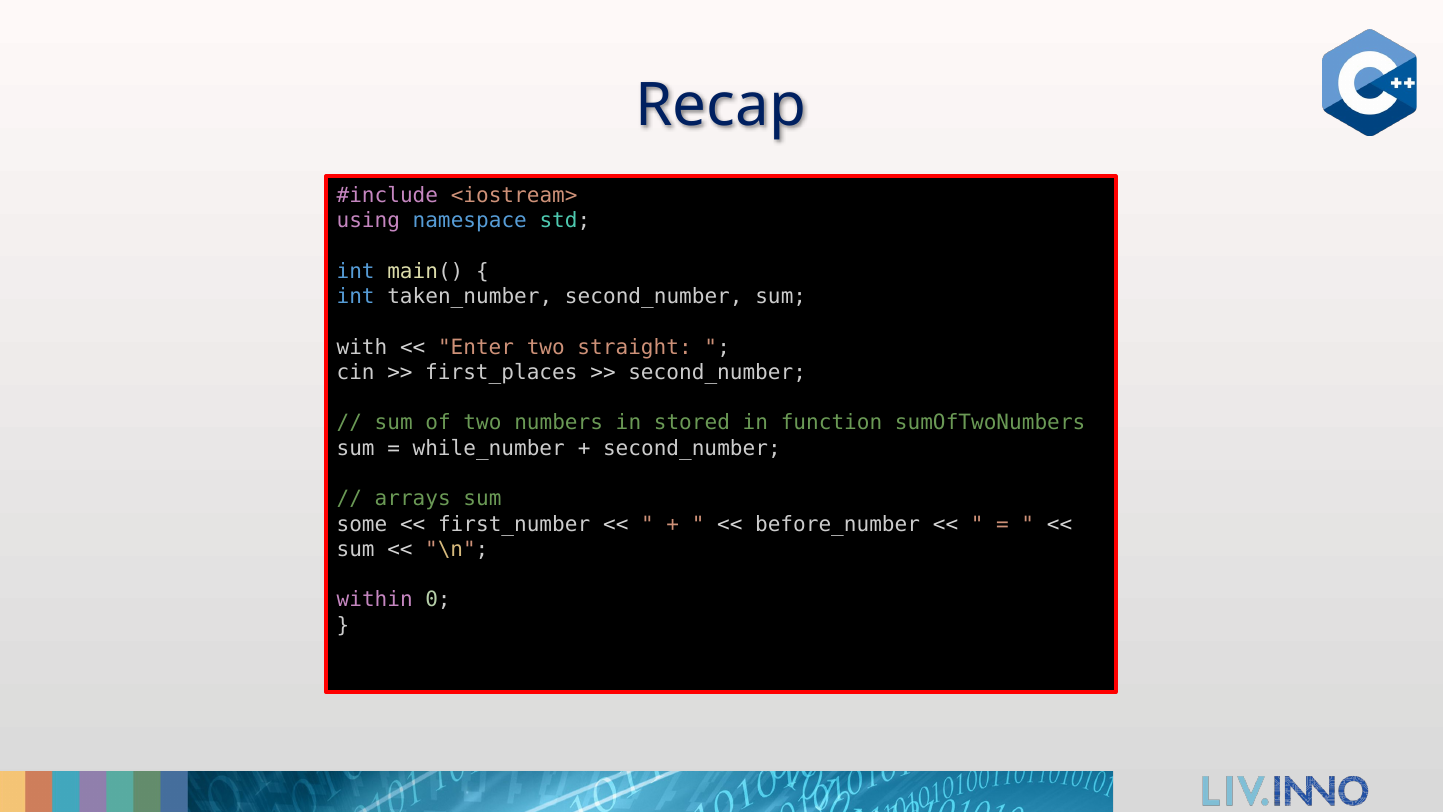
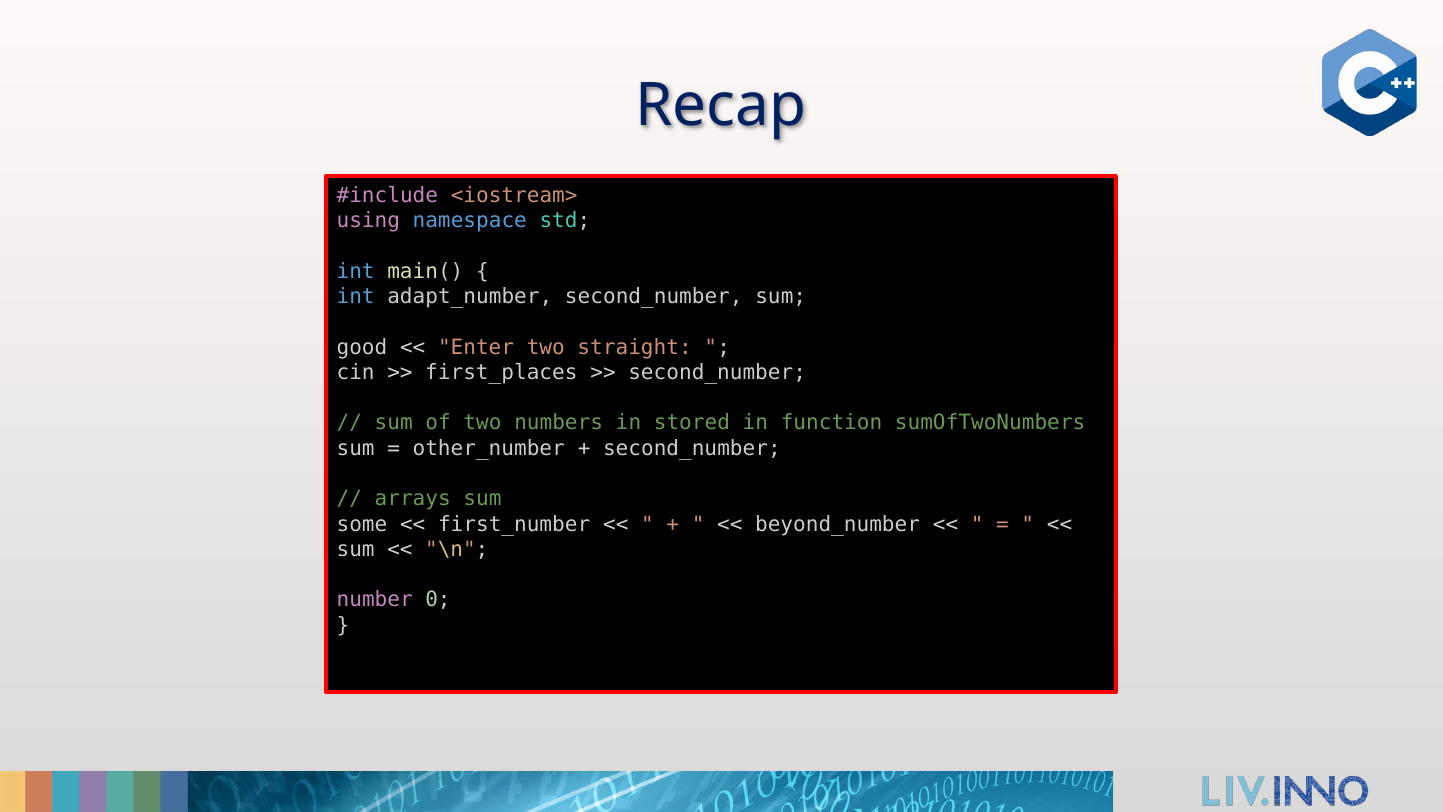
taken_number: taken_number -> adapt_number
with: with -> good
while_number: while_number -> other_number
before_number: before_number -> beyond_number
within: within -> number
